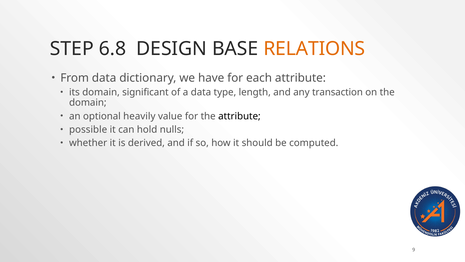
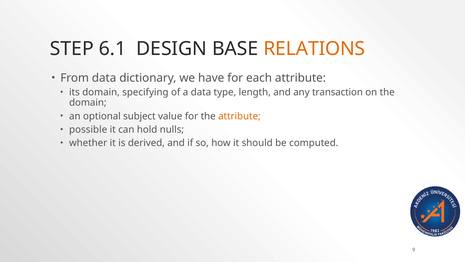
6.8: 6.8 -> 6.1
significant: significant -> specifying
heavily: heavily -> subject
attribute at (239, 116) colour: black -> orange
